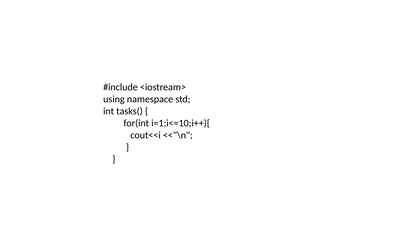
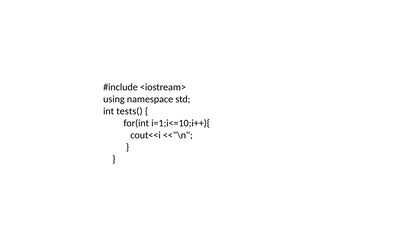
tasks(: tasks( -> tests(
